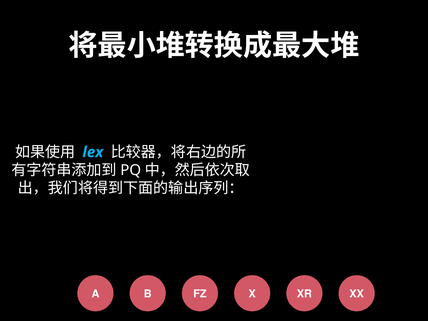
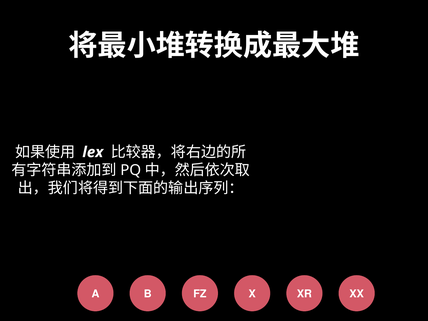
lex colour: light blue -> white
